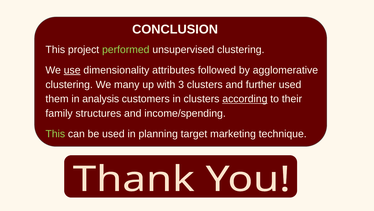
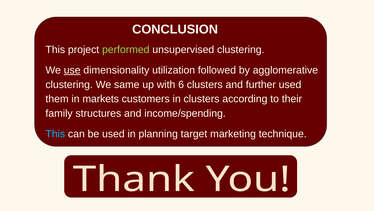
attributes: attributes -> utilization
many: many -> same
3: 3 -> 6
analysis: analysis -> markets
according underline: present -> none
This at (55, 134) colour: light green -> light blue
